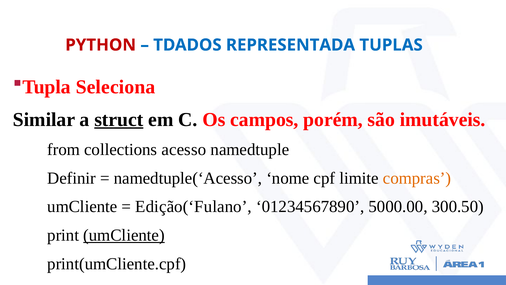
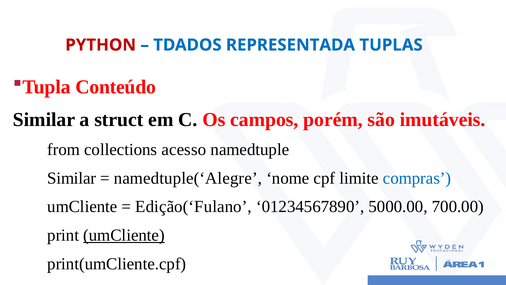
Seleciona: Seleciona -> Conteúdo
struct underline: present -> none
Definir at (72, 178): Definir -> Similar
namedtuple(‘Acesso: namedtuple(‘Acesso -> namedtuple(‘Alegre
compras colour: orange -> blue
300.50: 300.50 -> 700.00
